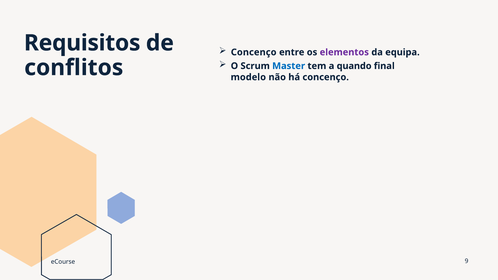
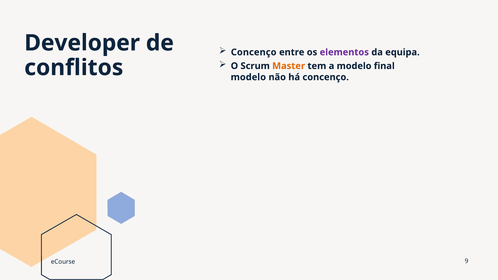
Requisitos: Requisitos -> Developer
Master colour: blue -> orange
a quando: quando -> modelo
